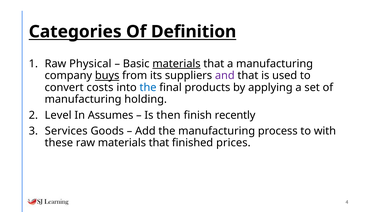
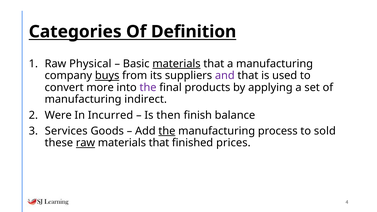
costs: costs -> more
the at (148, 87) colour: blue -> purple
holding: holding -> indirect
Level: Level -> Were
Assumes: Assumes -> Incurred
recently: recently -> balance
the at (167, 131) underline: none -> present
with: with -> sold
raw at (85, 143) underline: none -> present
